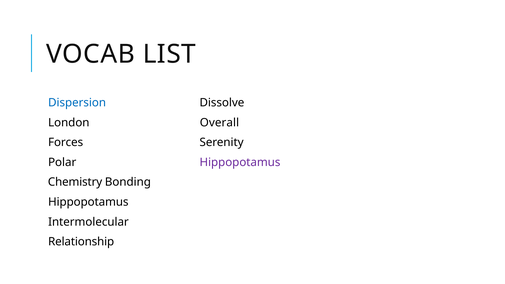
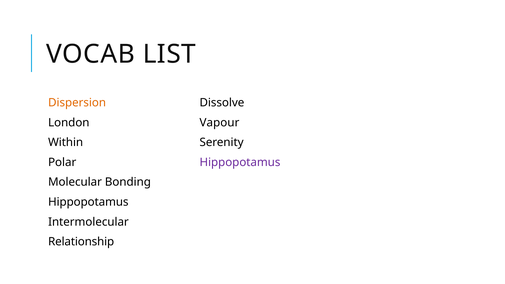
Dispersion colour: blue -> orange
Overall: Overall -> Vapour
Forces: Forces -> Within
Chemistry: Chemistry -> Molecular
